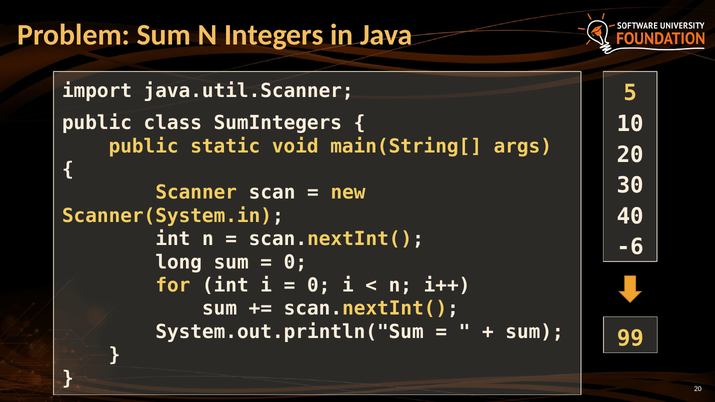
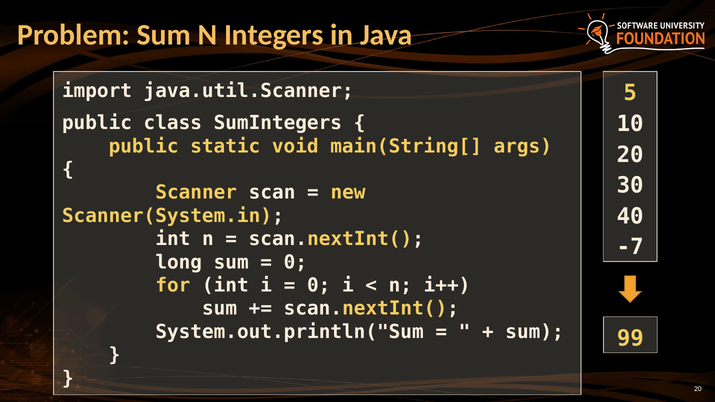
-6: -6 -> -7
